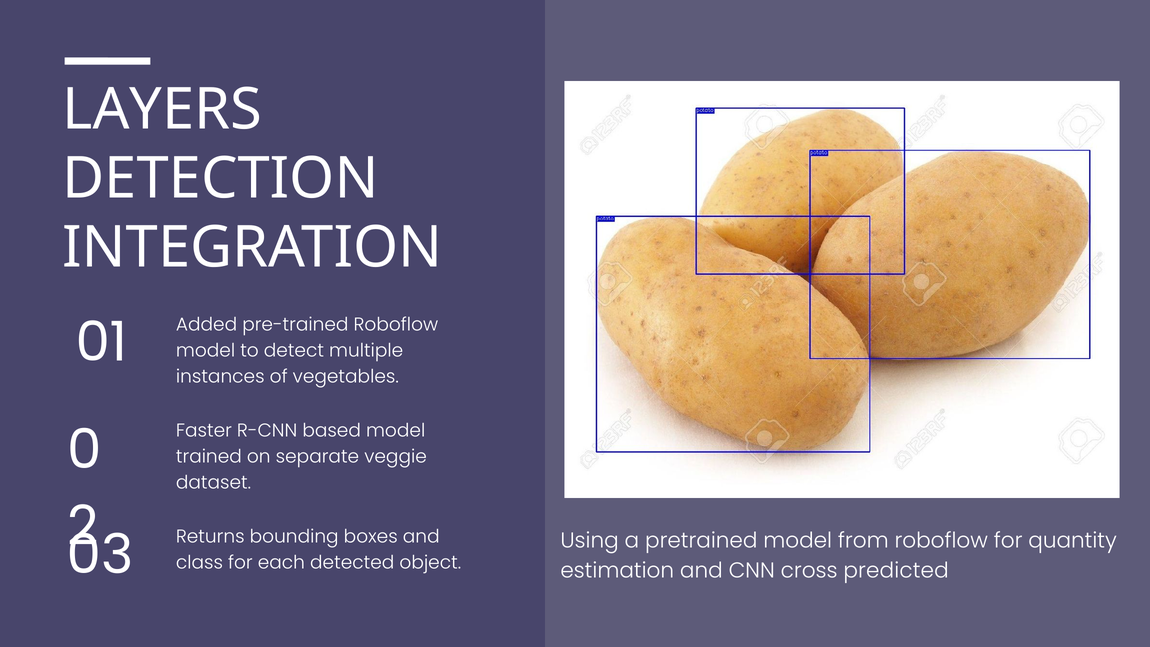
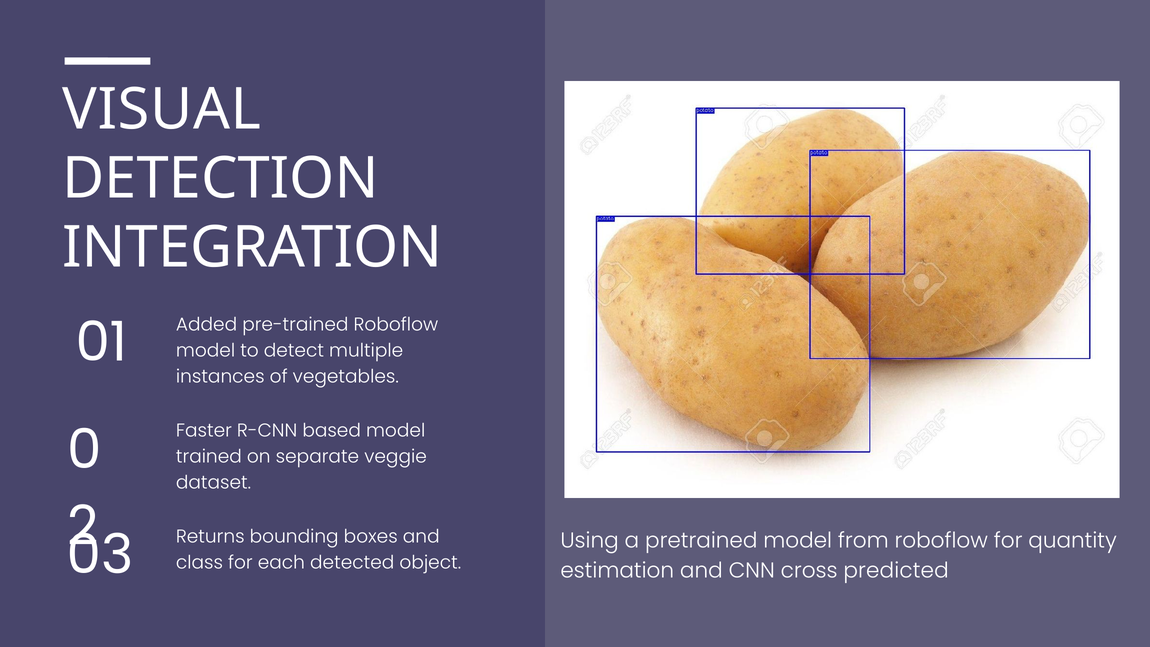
LAYERS: LAYERS -> VISUAL
